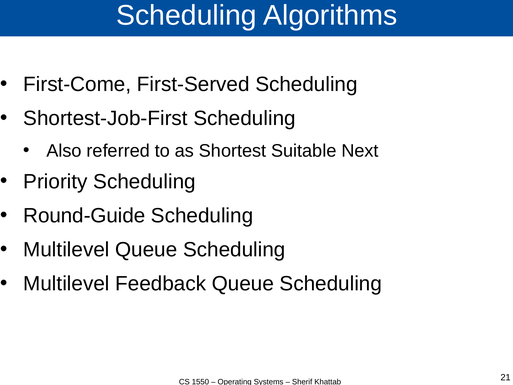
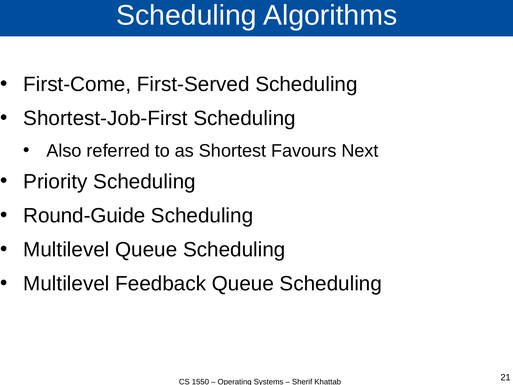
Suitable: Suitable -> Favours
